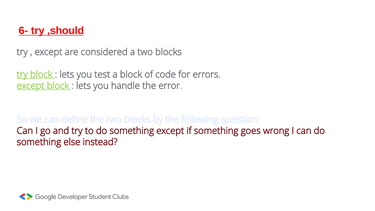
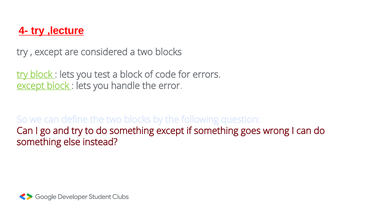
6-: 6- -> 4-
,should: ,should -> ,lecture
